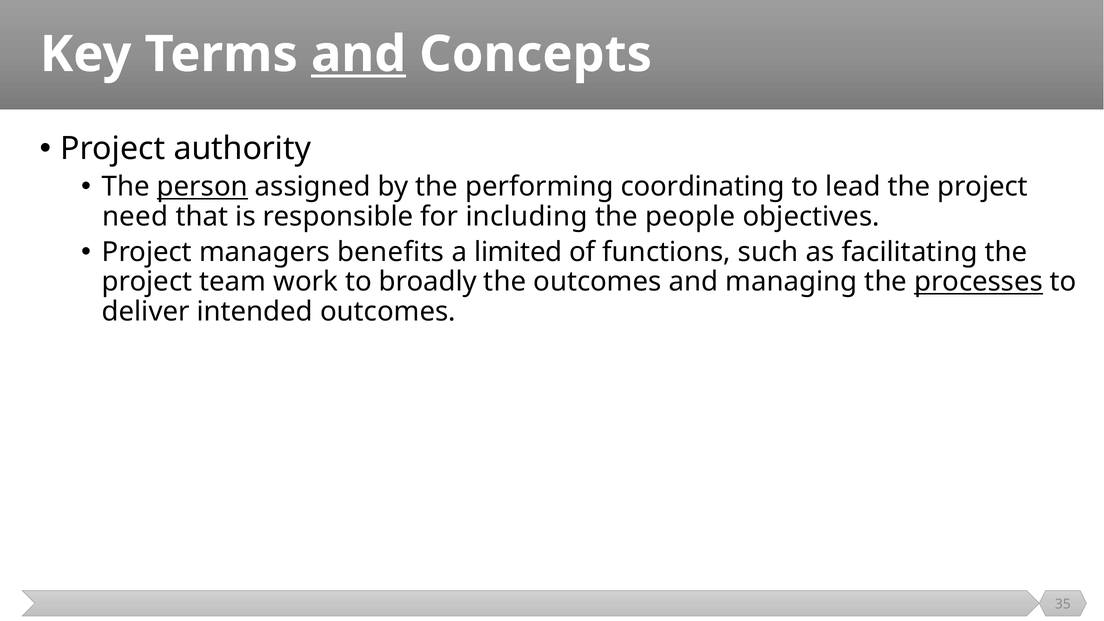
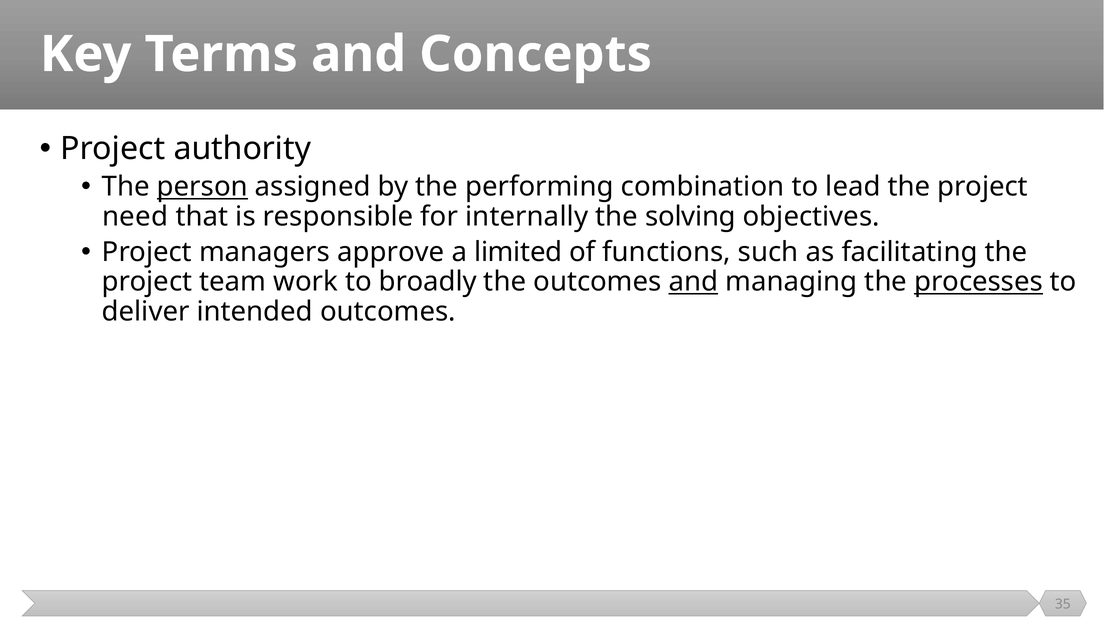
and at (359, 54) underline: present -> none
coordinating: coordinating -> combination
including: including -> internally
people: people -> solving
benefits: benefits -> approve
and at (693, 282) underline: none -> present
